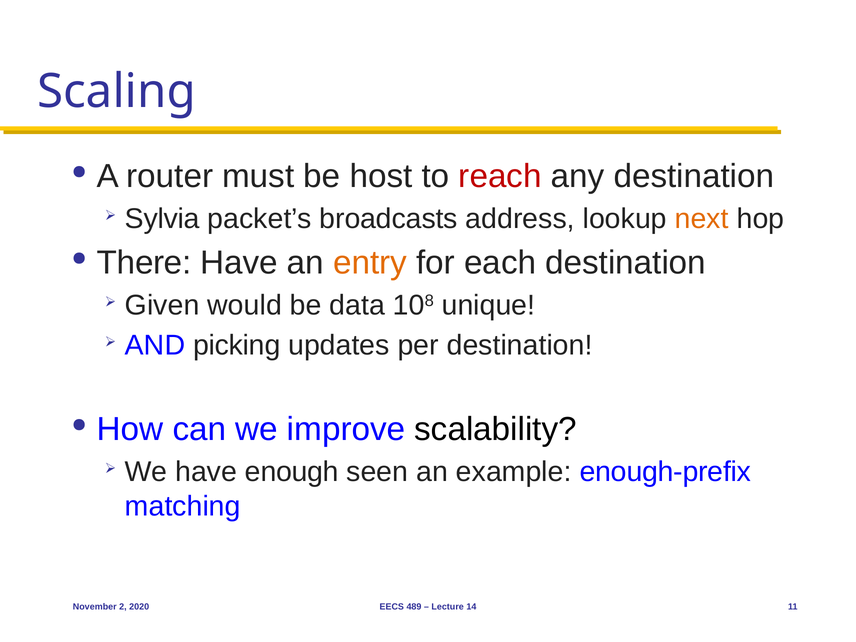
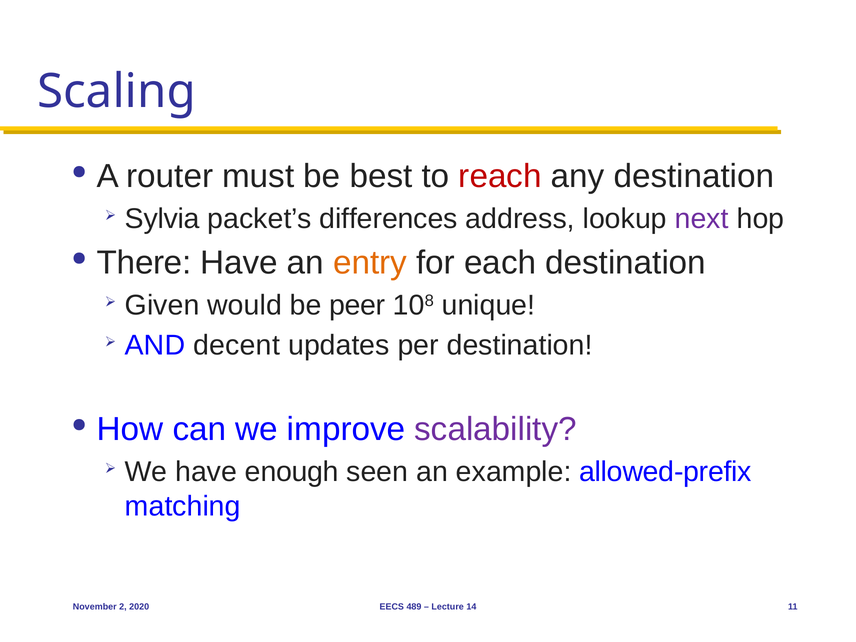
host: host -> best
broadcasts: broadcasts -> differences
next colour: orange -> purple
data: data -> peer
picking: picking -> decent
scalability colour: black -> purple
enough-prefix: enough-prefix -> allowed-prefix
